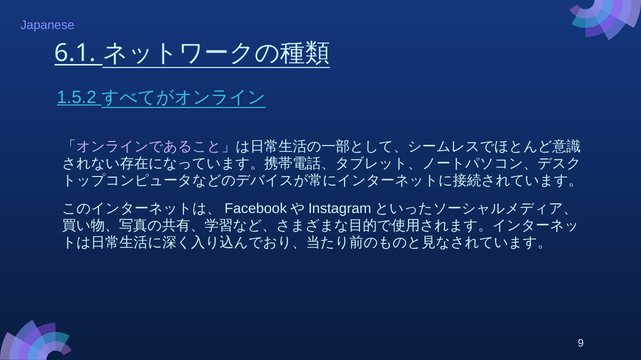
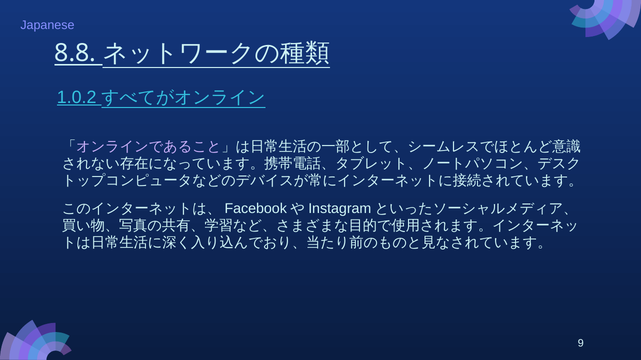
6.1: 6.1 -> 8.8
1.5.2: 1.5.2 -> 1.0.2
